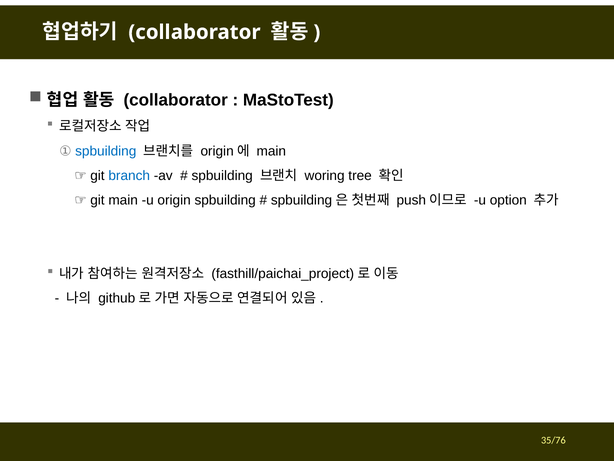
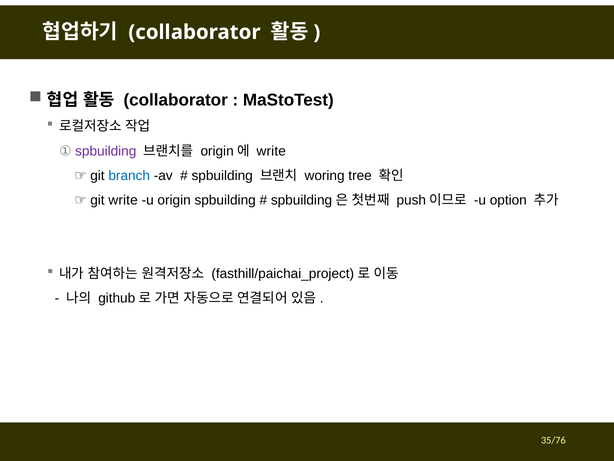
spbuilding at (106, 151) colour: blue -> purple
main at (271, 151): main -> write
git main: main -> write
